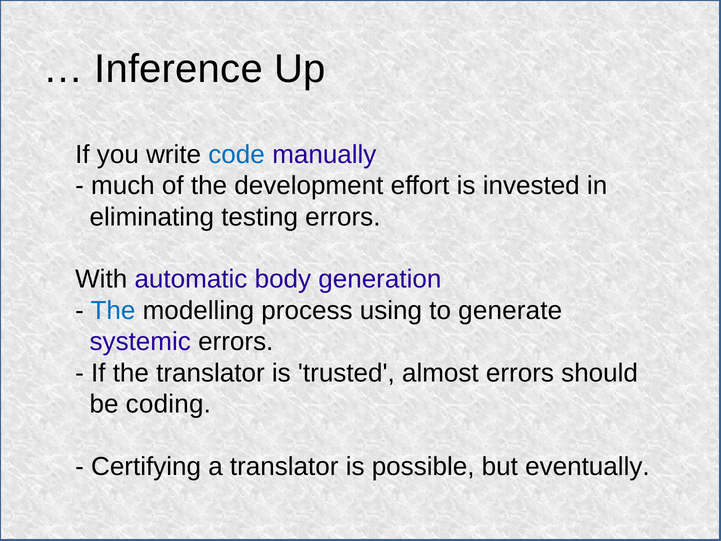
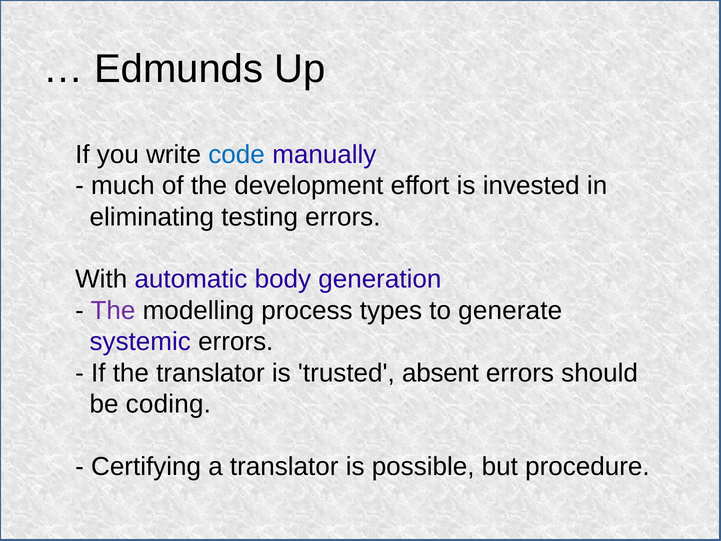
Inference: Inference -> Edmunds
The at (113, 310) colour: blue -> purple
using: using -> types
almost: almost -> absent
eventually: eventually -> procedure
